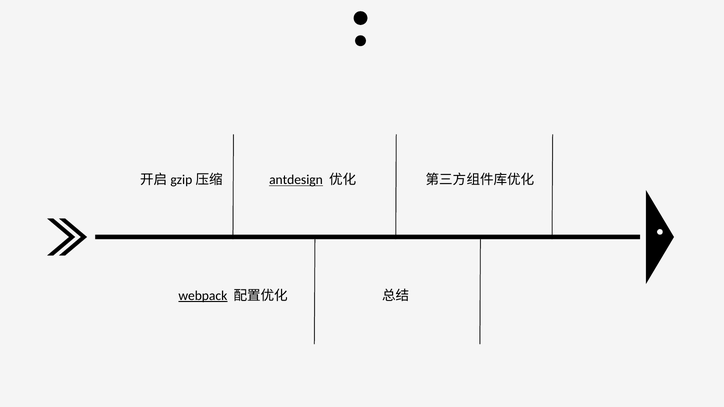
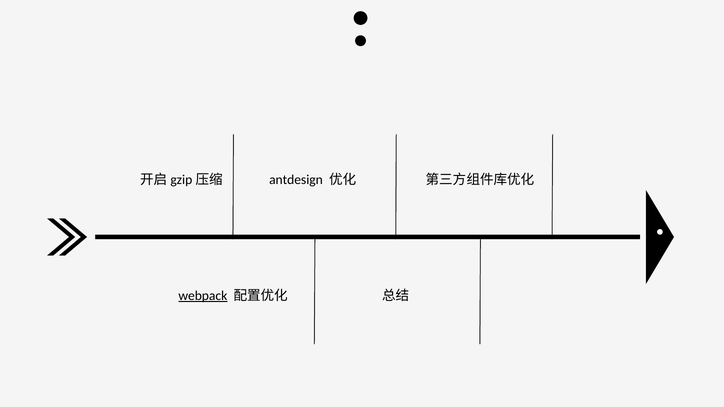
antdesign underline: present -> none
